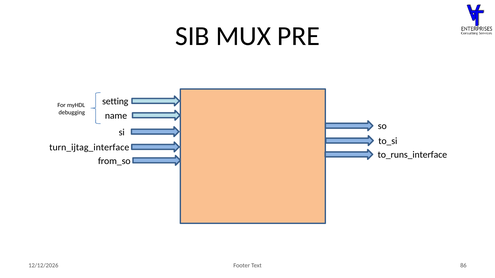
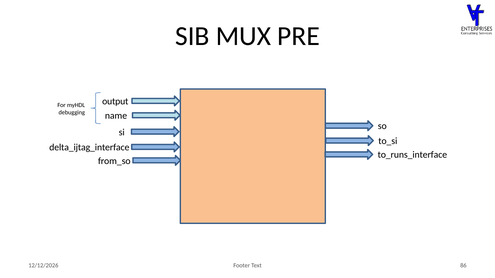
setting: setting -> output
turn_ijtag_interface: turn_ijtag_interface -> delta_ijtag_interface
